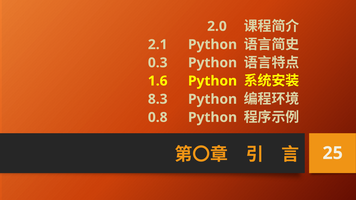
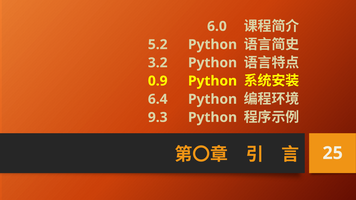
2.0: 2.0 -> 6.0
2.1: 2.1 -> 5.2
0.3: 0.3 -> 3.2
1.6: 1.6 -> 0.9
8.3: 8.3 -> 6.4
0.8: 0.8 -> 9.3
